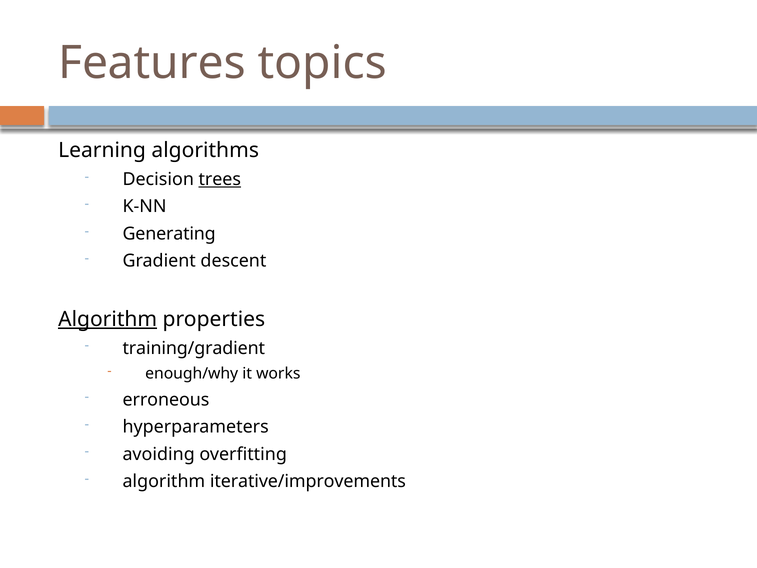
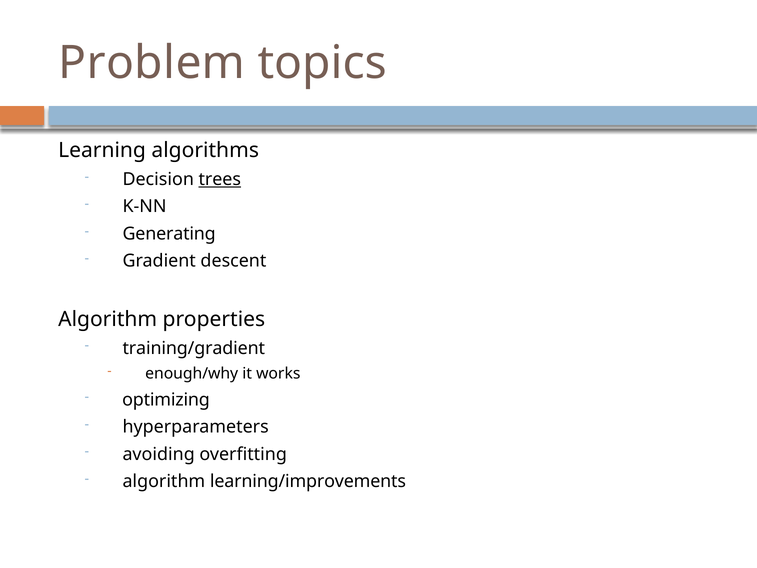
Features: Features -> Problem
Algorithm at (108, 319) underline: present -> none
erroneous: erroneous -> optimizing
iterative/improvements: iterative/improvements -> learning/improvements
